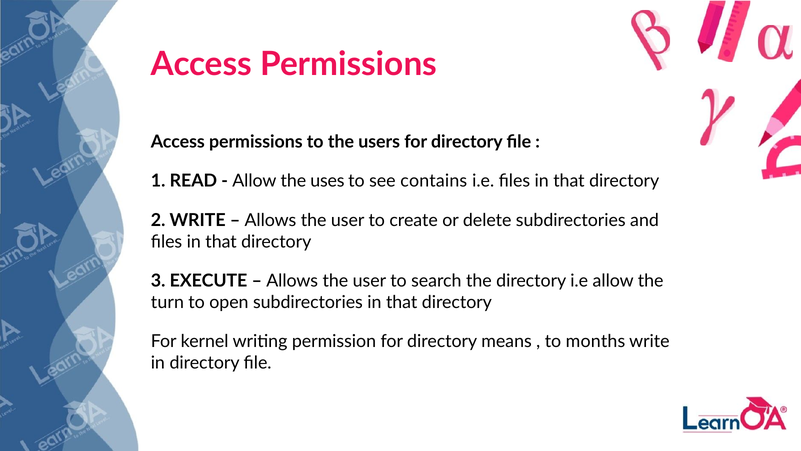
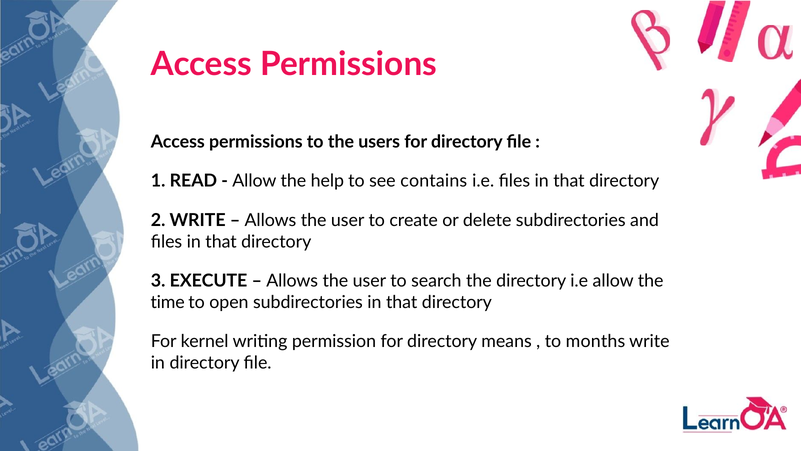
uses: uses -> help
turn: turn -> time
